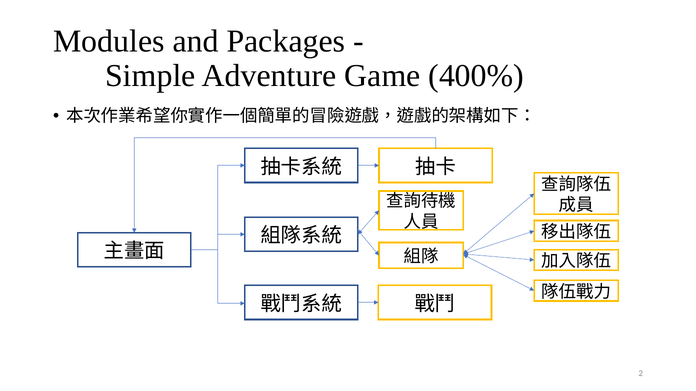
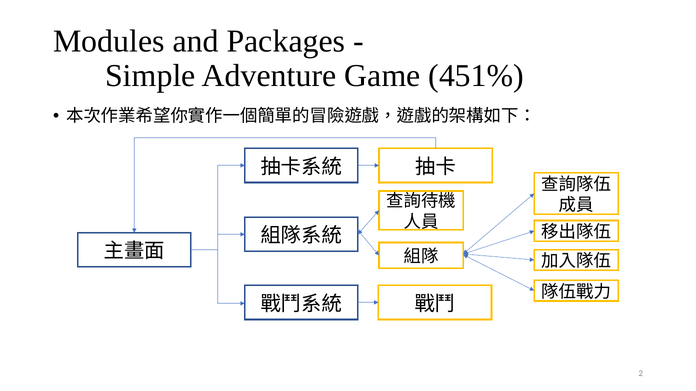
400%: 400% -> 451%
